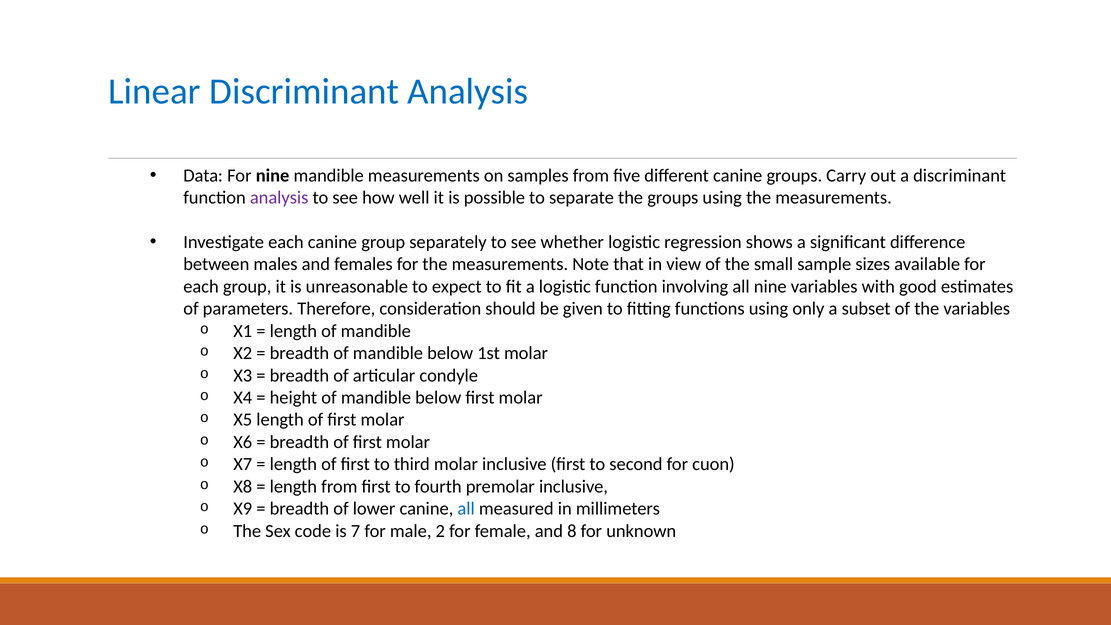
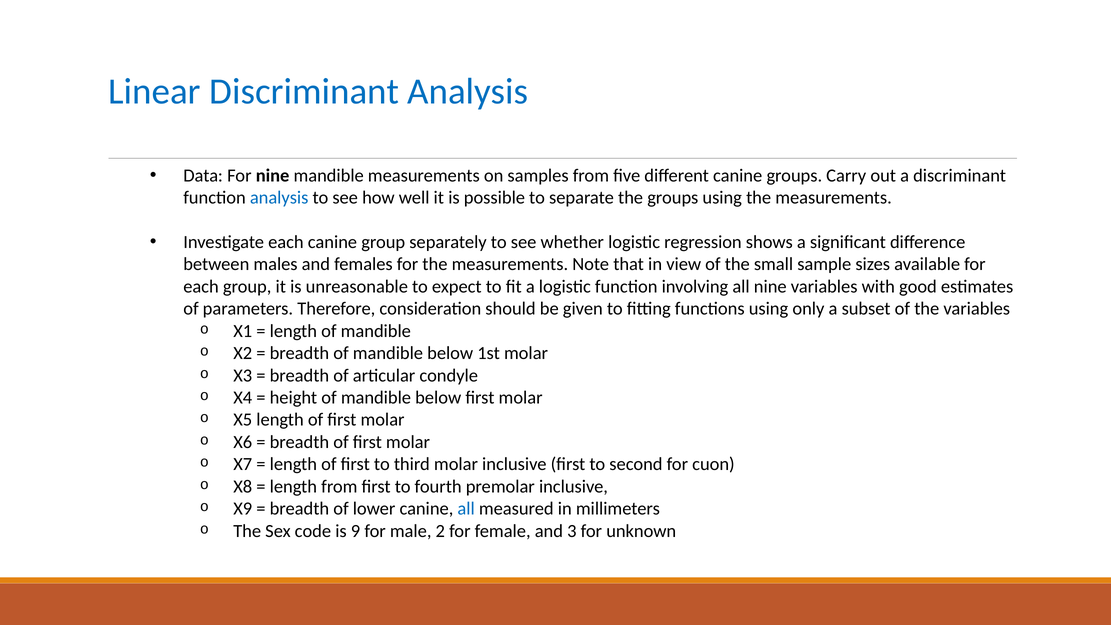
analysis at (279, 198) colour: purple -> blue
7: 7 -> 9
8: 8 -> 3
